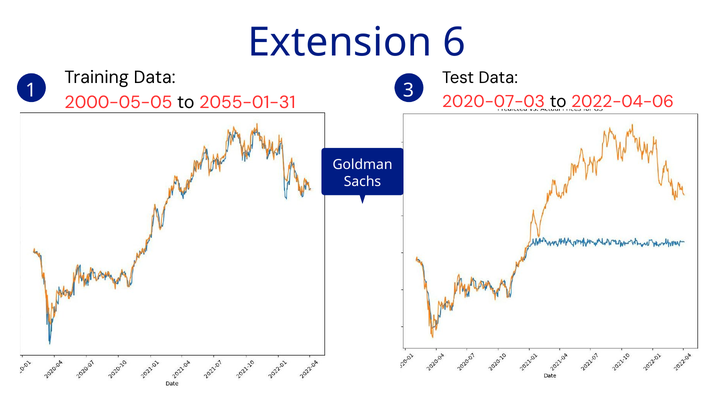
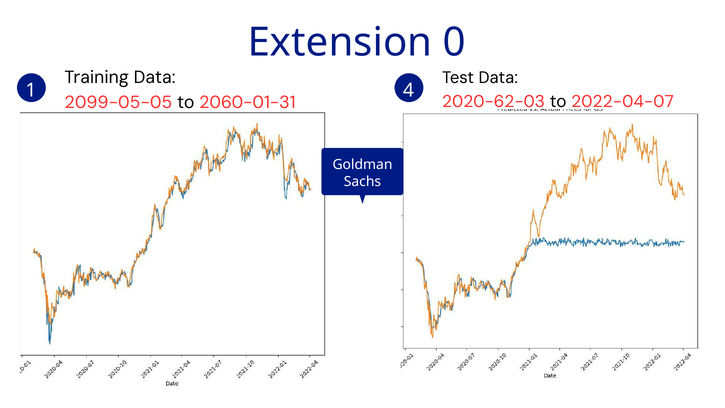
6: 6 -> 0
3: 3 -> 4
2020-07-03: 2020-07-03 -> 2020-62-03
2022-04-06: 2022-04-06 -> 2022-04-07
2000-05-05: 2000-05-05 -> 2099-05-05
2055-01-31: 2055-01-31 -> 2060-01-31
